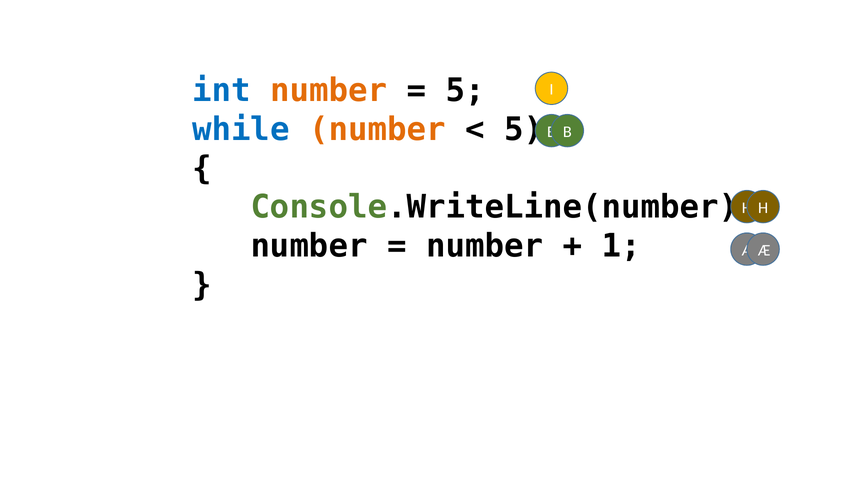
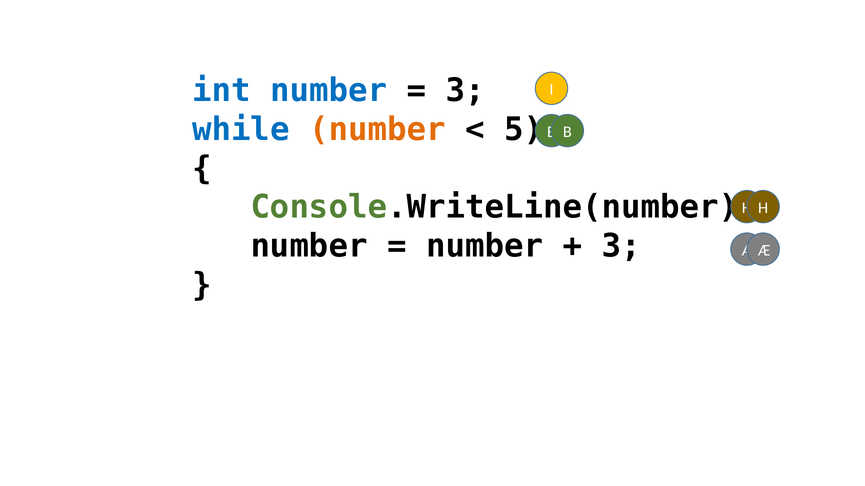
number at (329, 91) colour: orange -> blue
5 at (465, 91): 5 -> 3
1 at (621, 246): 1 -> 3
